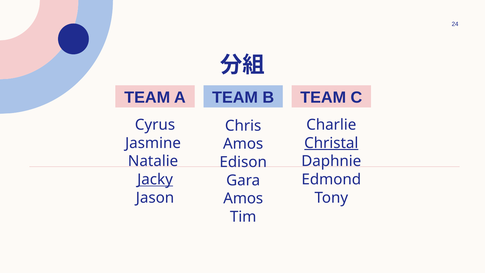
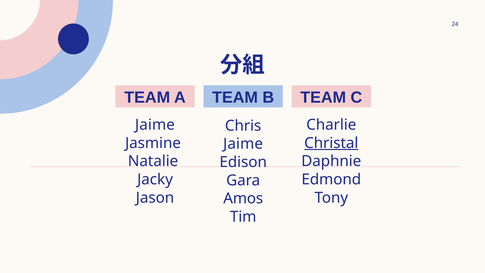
Cyrus at (155, 125): Cyrus -> Jaime
Amos at (243, 144): Amos -> Jaime
Jacky underline: present -> none
